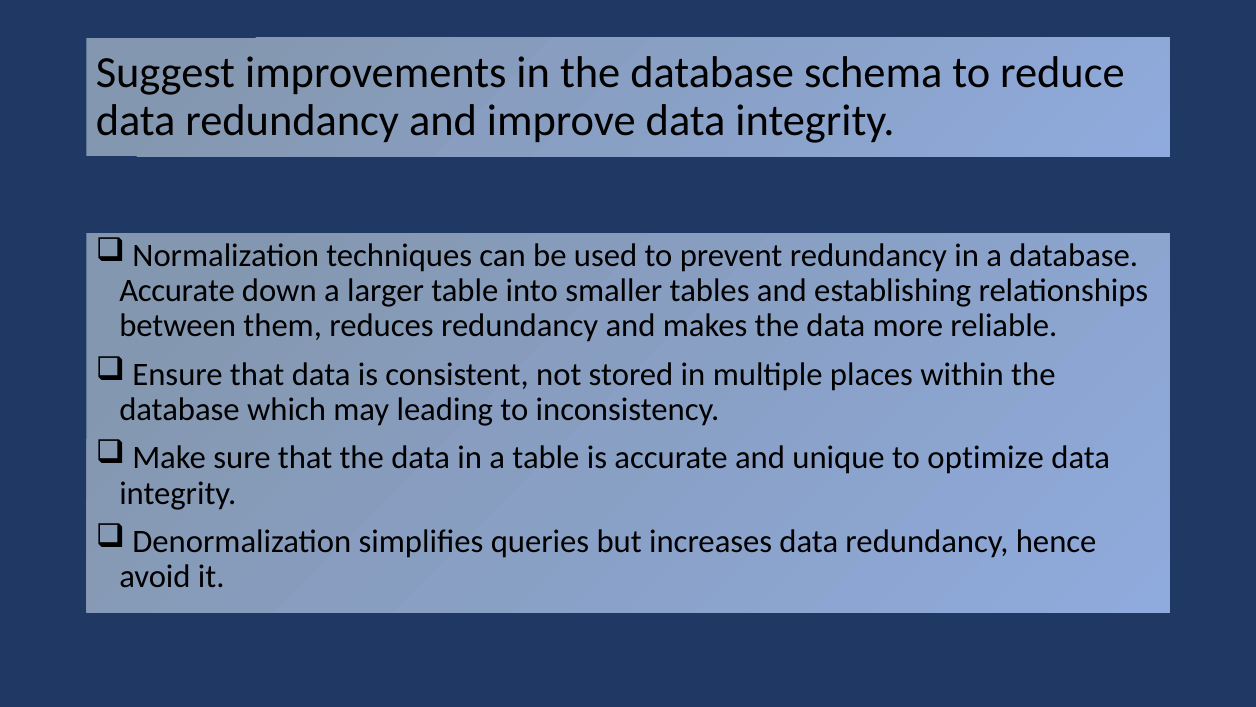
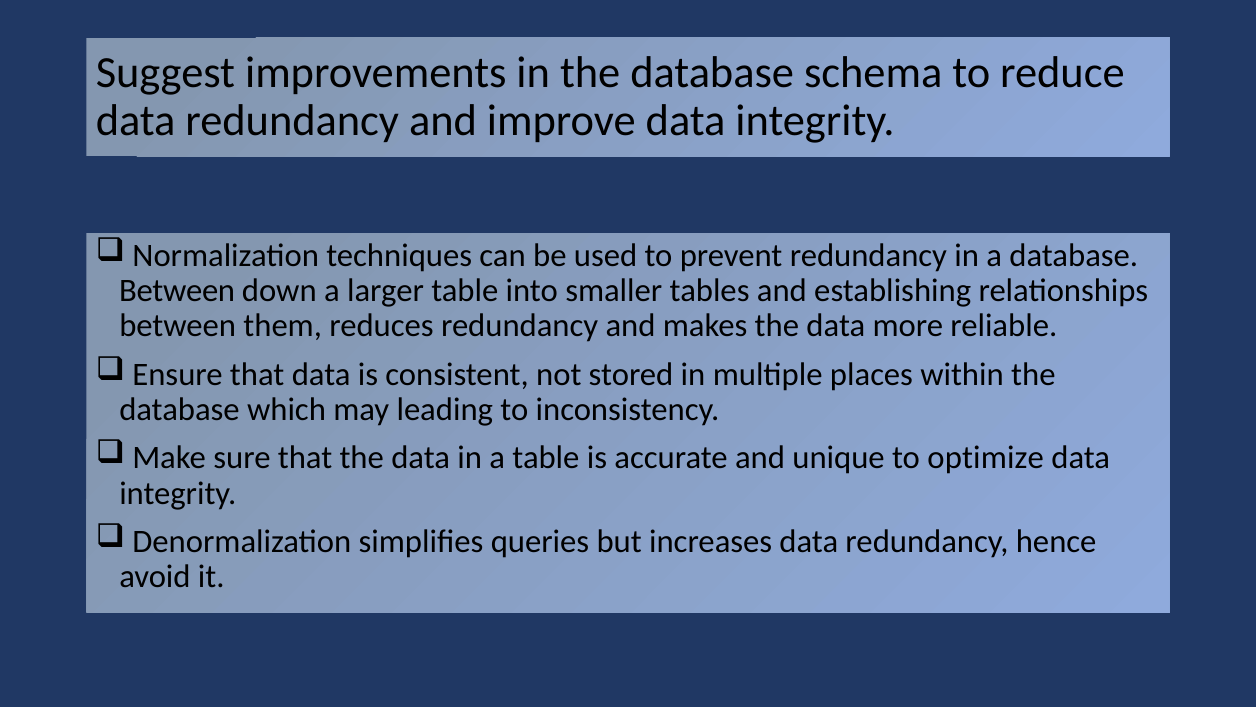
Accurate at (177, 290): Accurate -> Between
